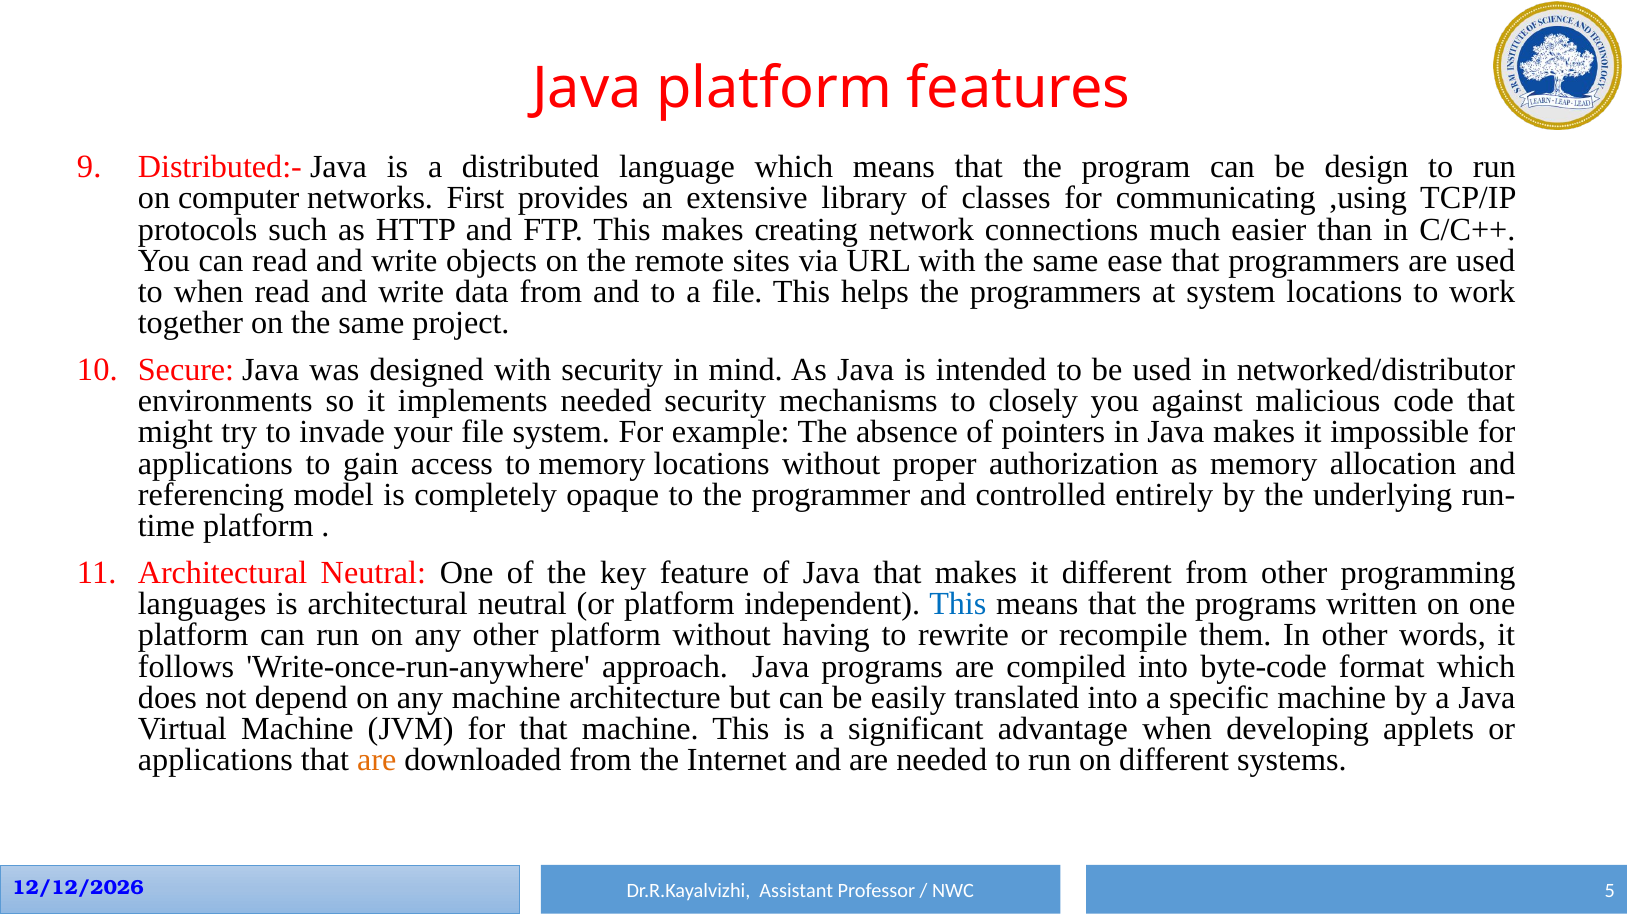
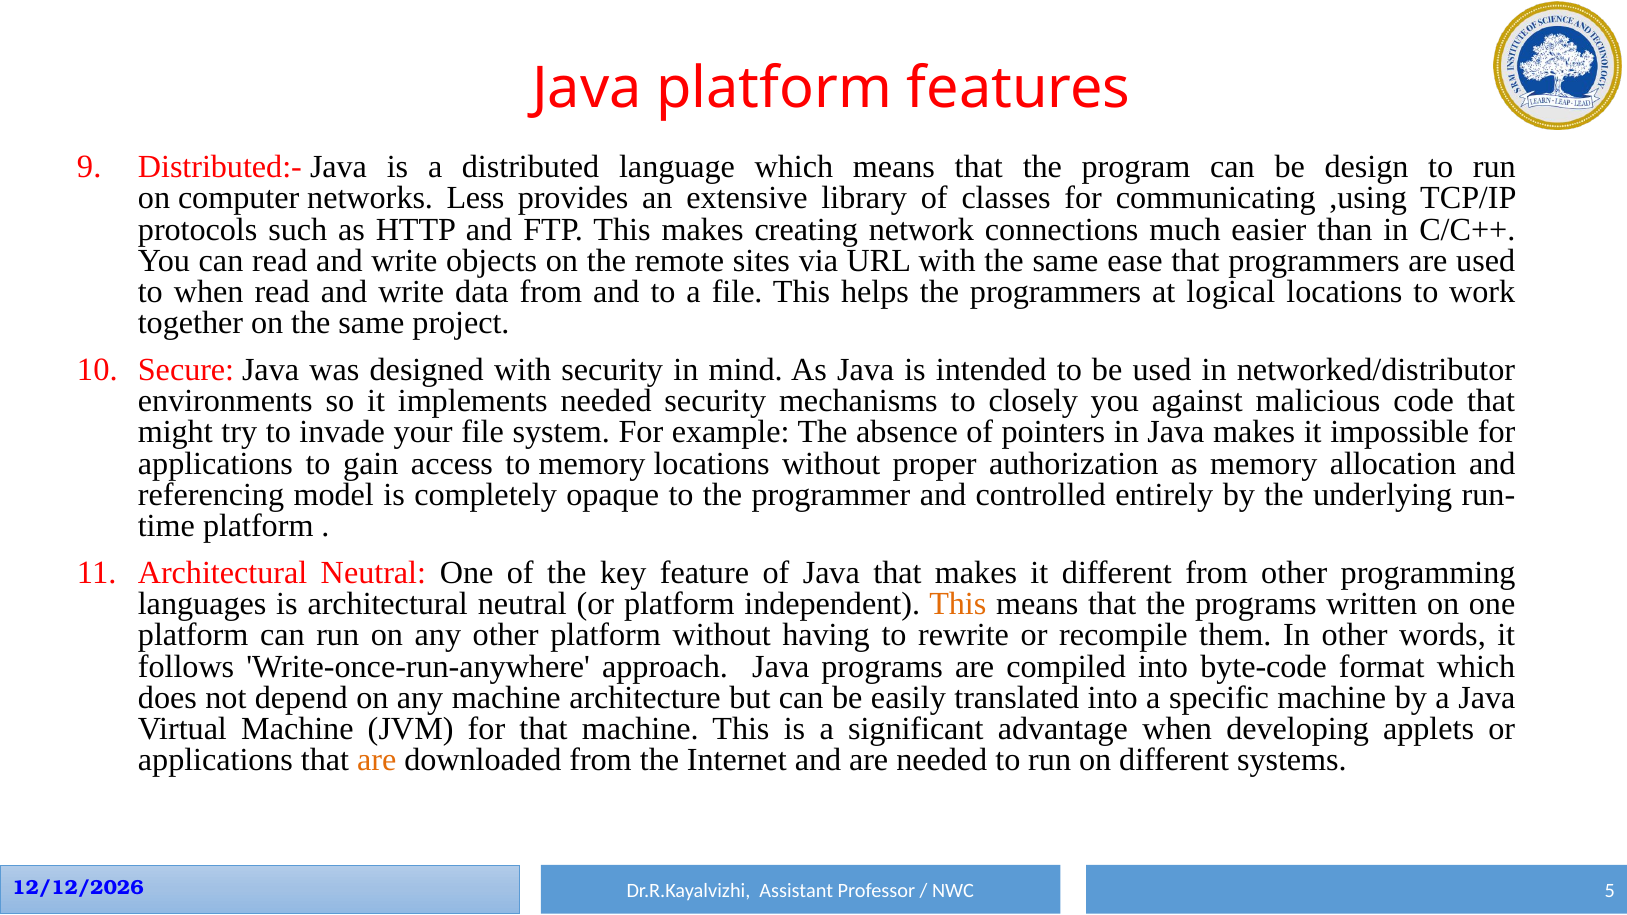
First: First -> Less
at system: system -> logical
This at (958, 604) colour: blue -> orange
